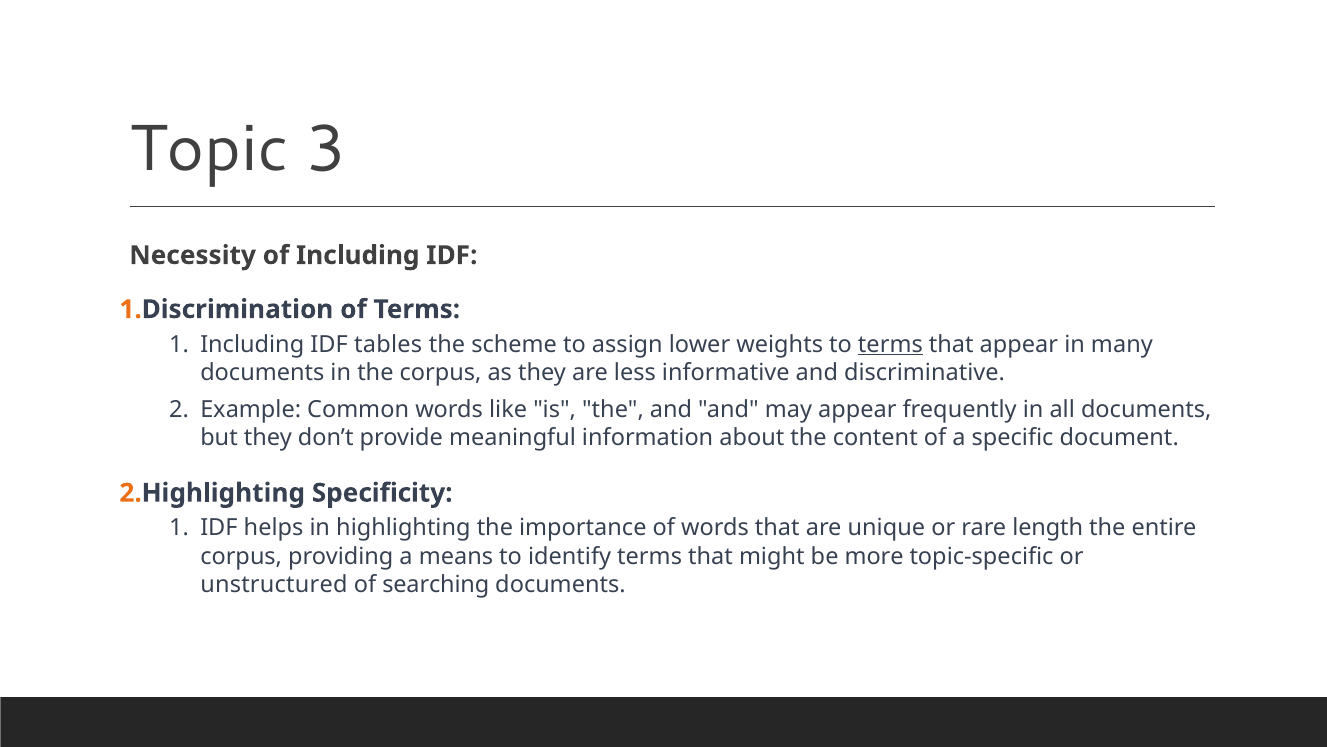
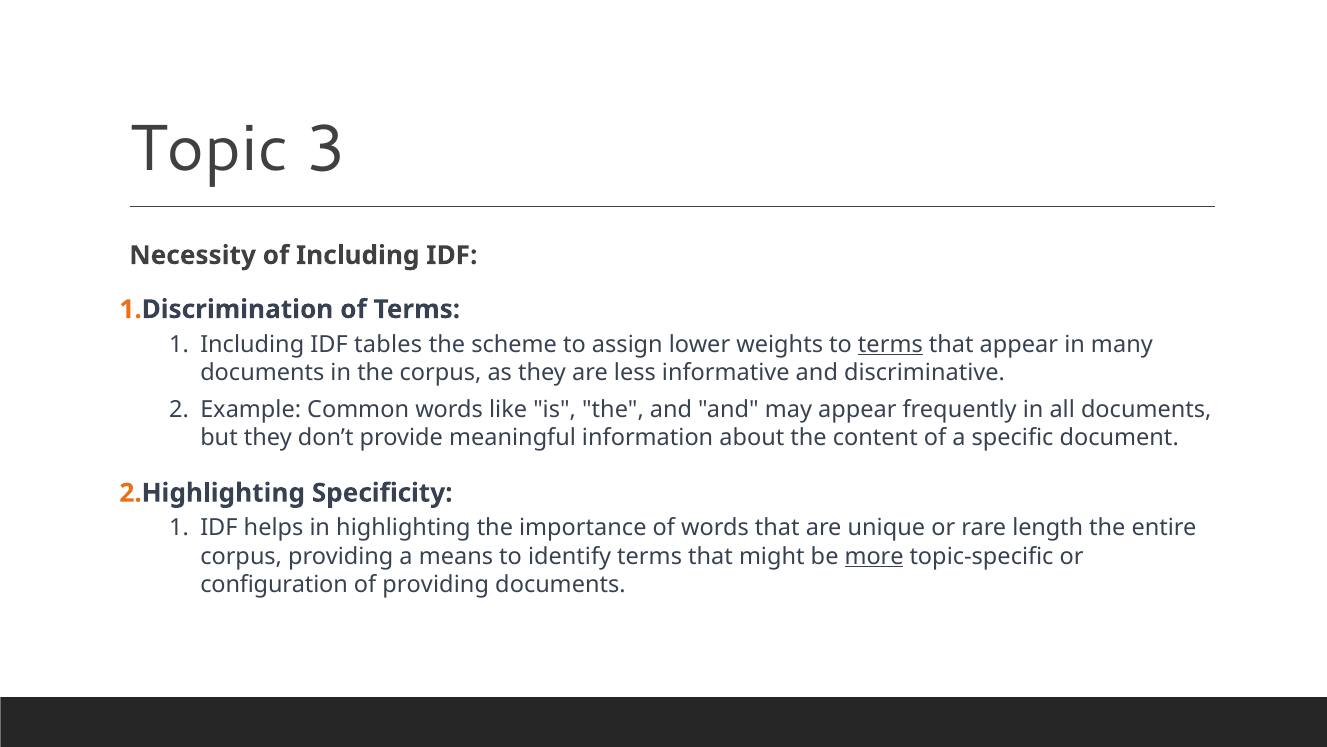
more underline: none -> present
unstructured: unstructured -> configuration
of searching: searching -> providing
